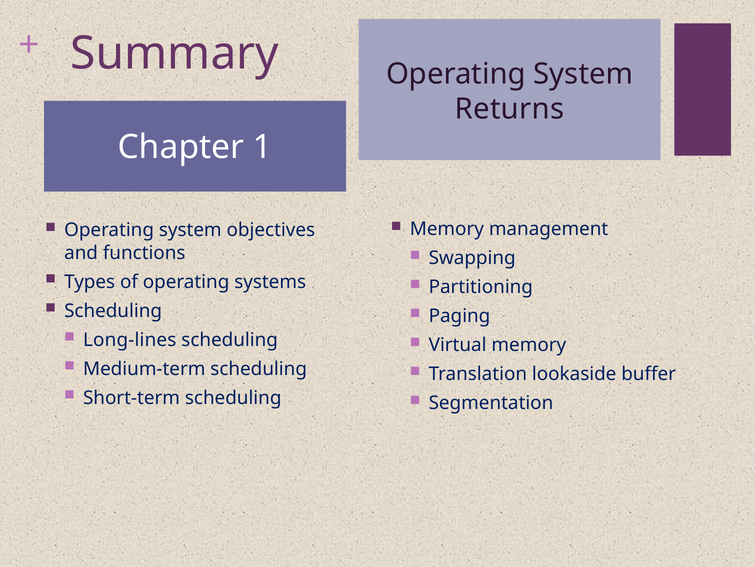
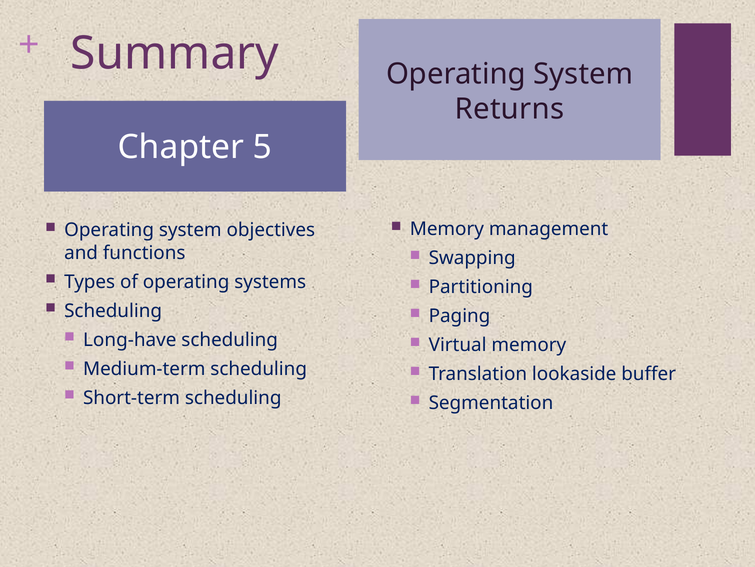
1: 1 -> 5
Long-lines: Long-lines -> Long-have
